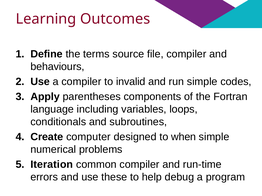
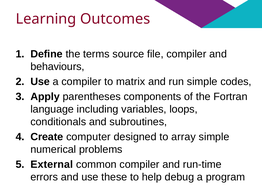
invalid: invalid -> matrix
when: when -> array
Iteration: Iteration -> External
